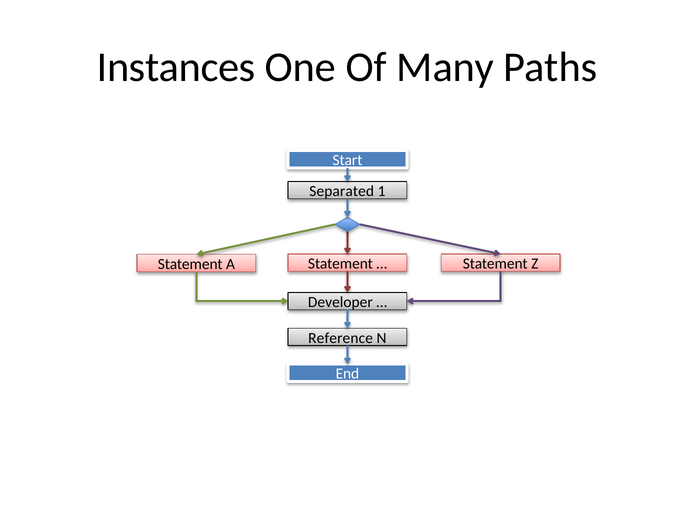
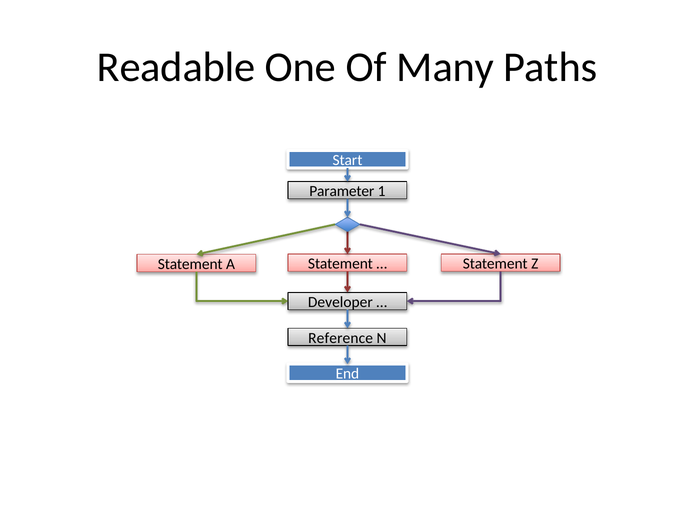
Instances: Instances -> Readable
Separated: Separated -> Parameter
